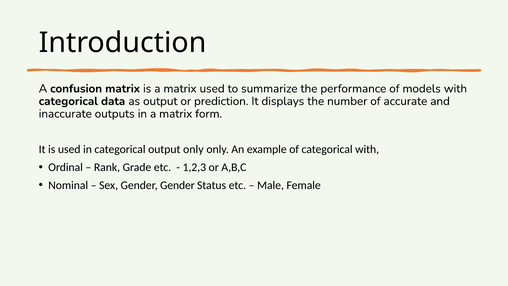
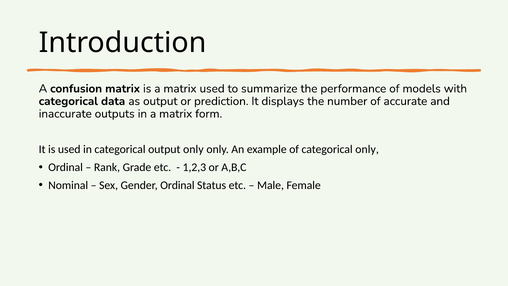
categorical with: with -> only
Gender Gender: Gender -> Ordinal
